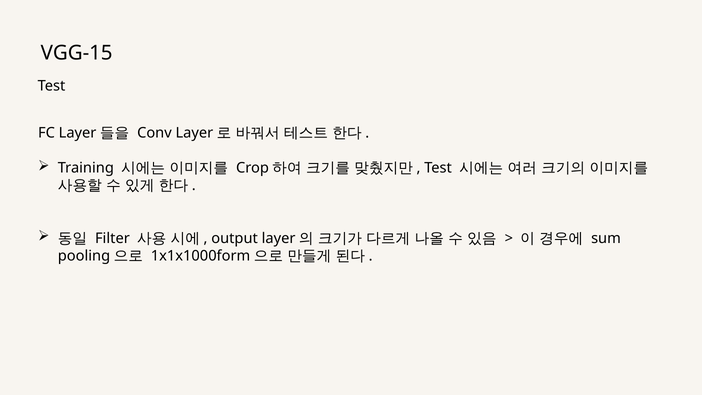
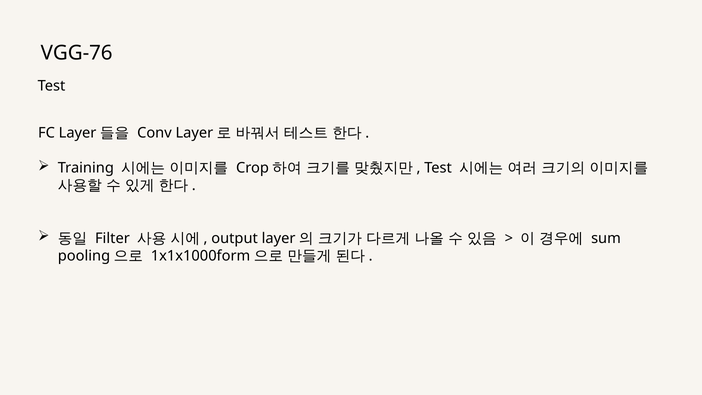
VGG-15: VGG-15 -> VGG-76
